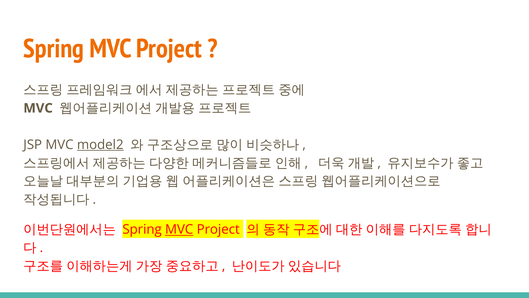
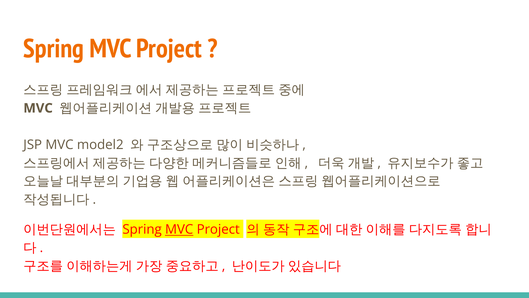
model2 underline: present -> none
